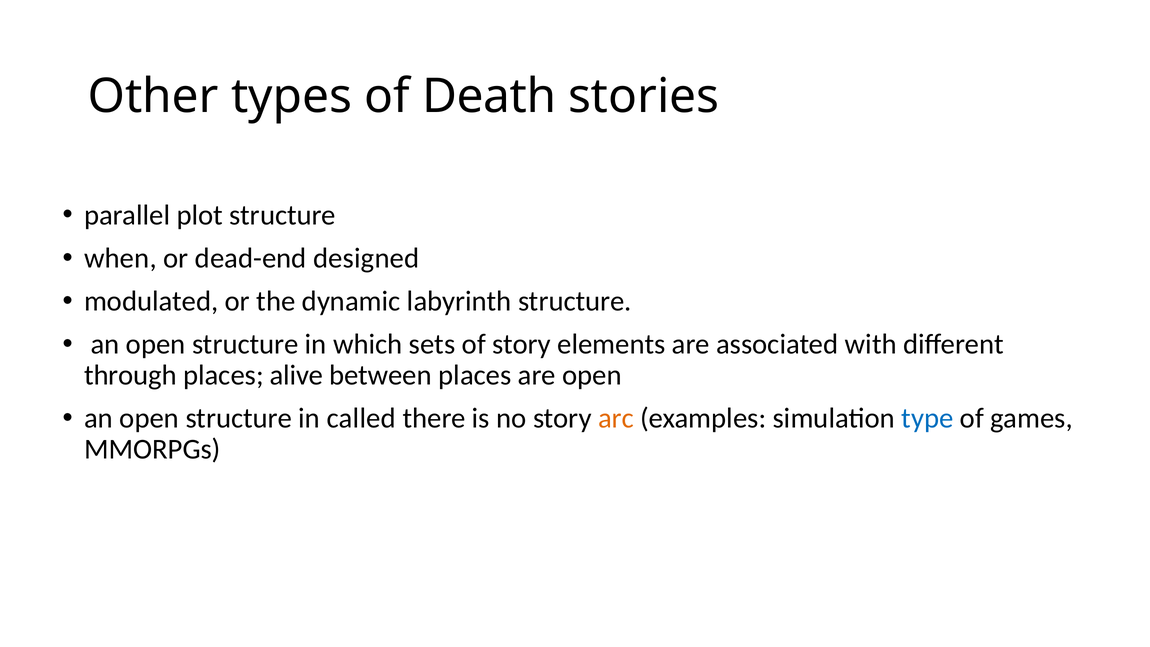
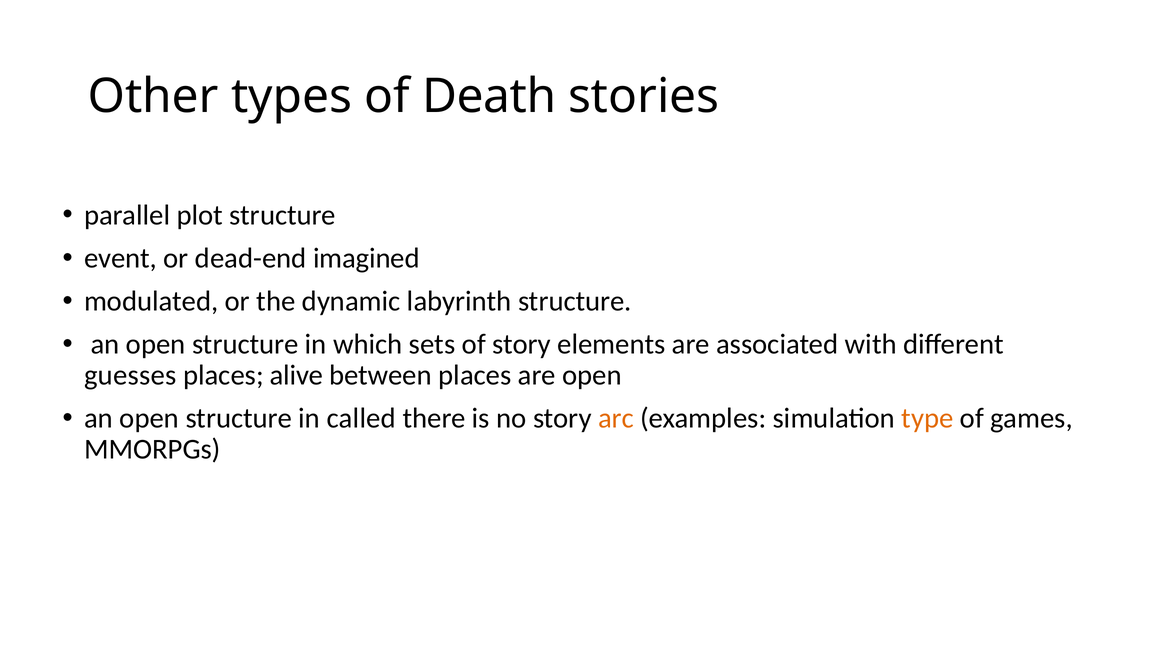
when: when -> event
designed: designed -> imagined
through: through -> guesses
type colour: blue -> orange
